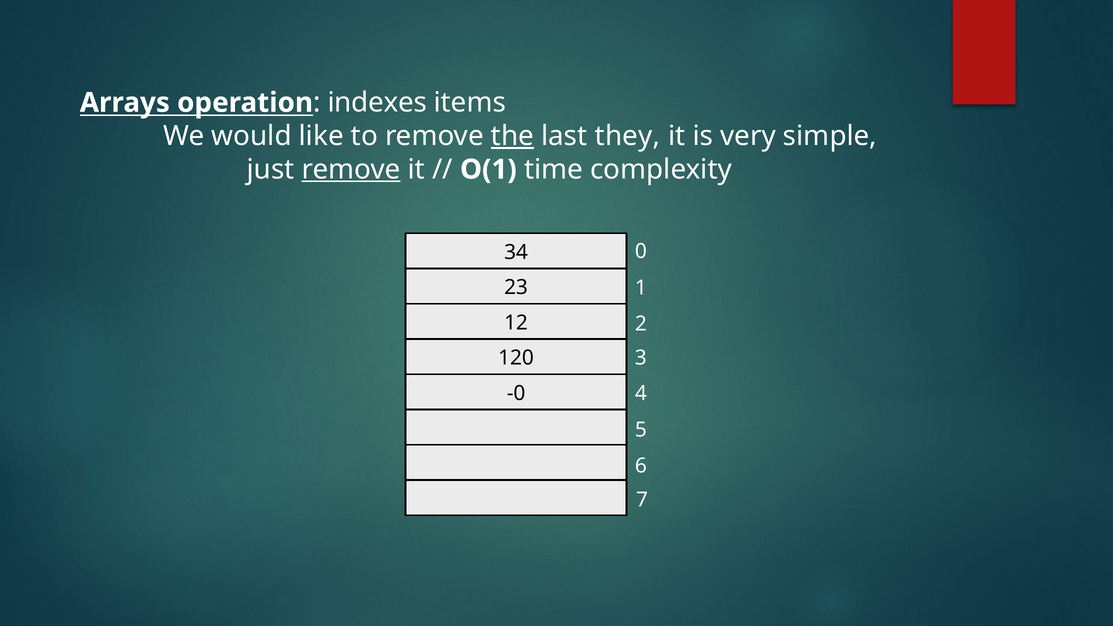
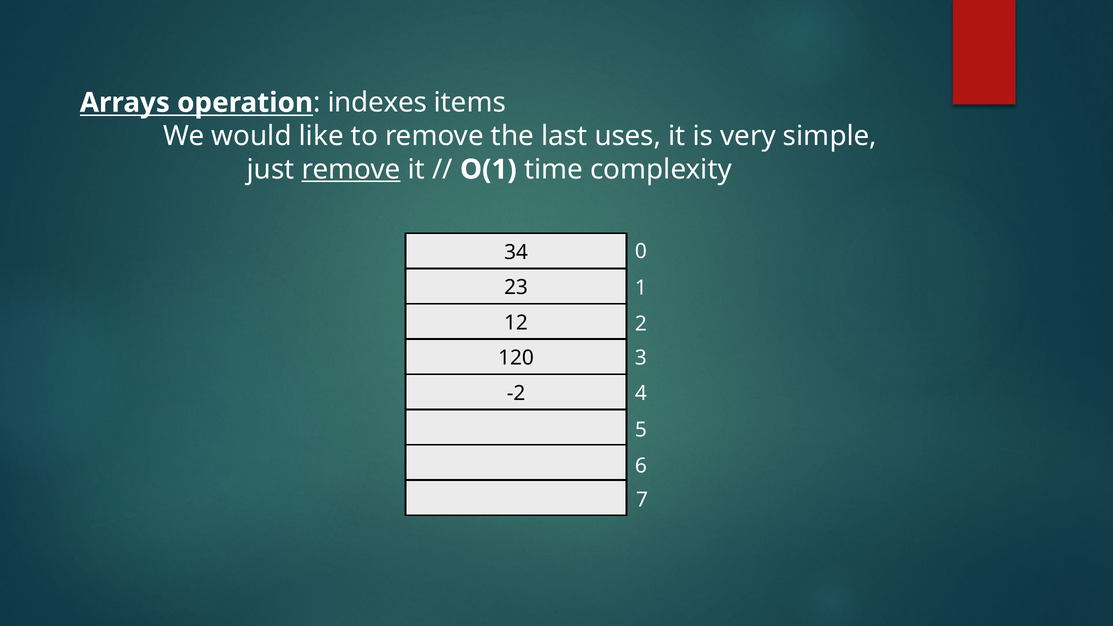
the underline: present -> none
they: they -> uses
-0: -0 -> -2
